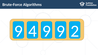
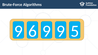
4: 4 -> 6
2: 2 -> 5
